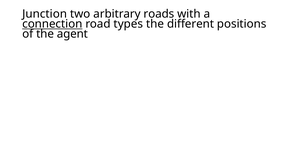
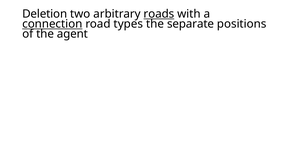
Junction: Junction -> Deletion
roads underline: none -> present
different: different -> separate
